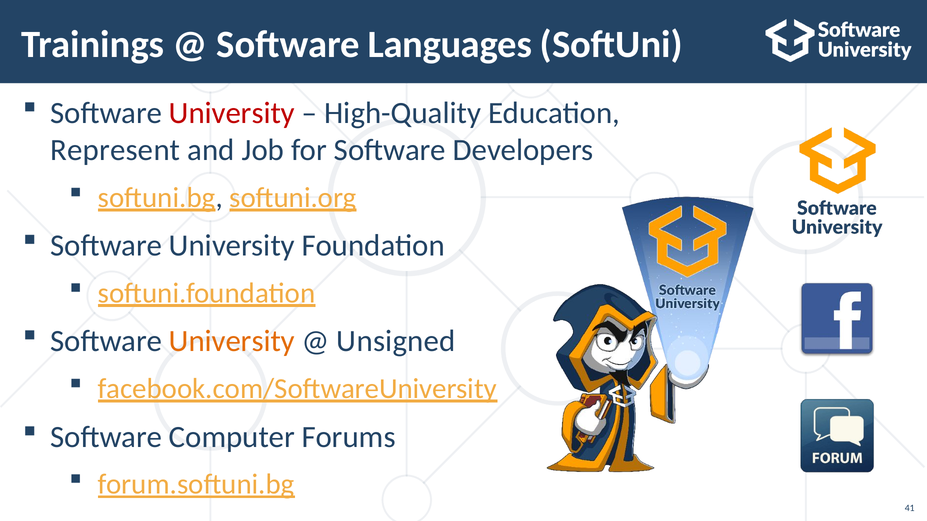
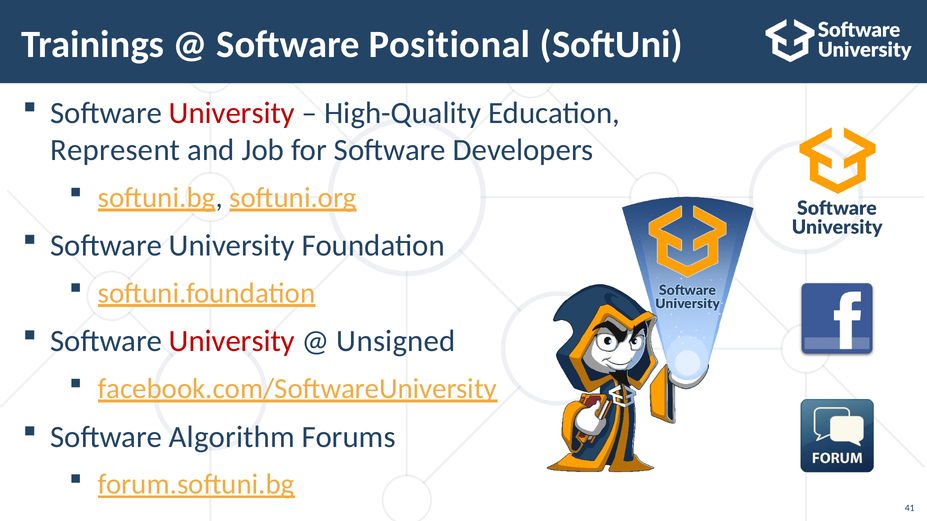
Languages: Languages -> Positional
University at (232, 342) colour: orange -> red
Computer: Computer -> Algorithm
